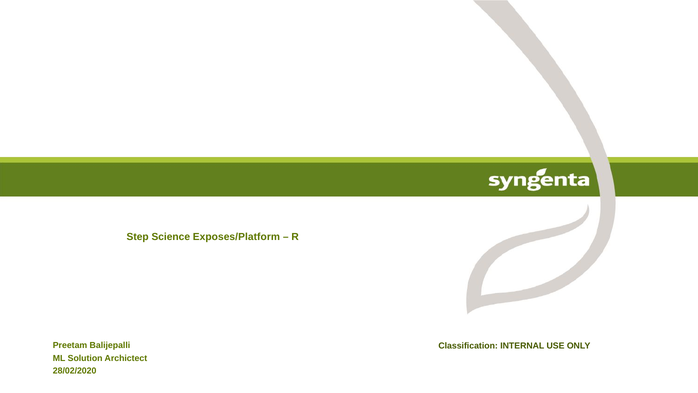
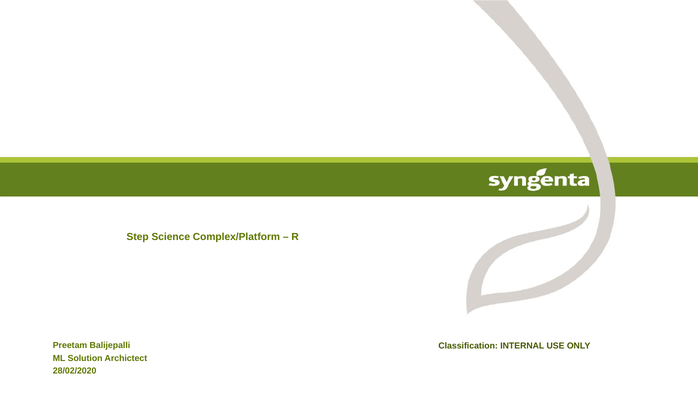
Exposes/Platform: Exposes/Platform -> Complex/Platform
